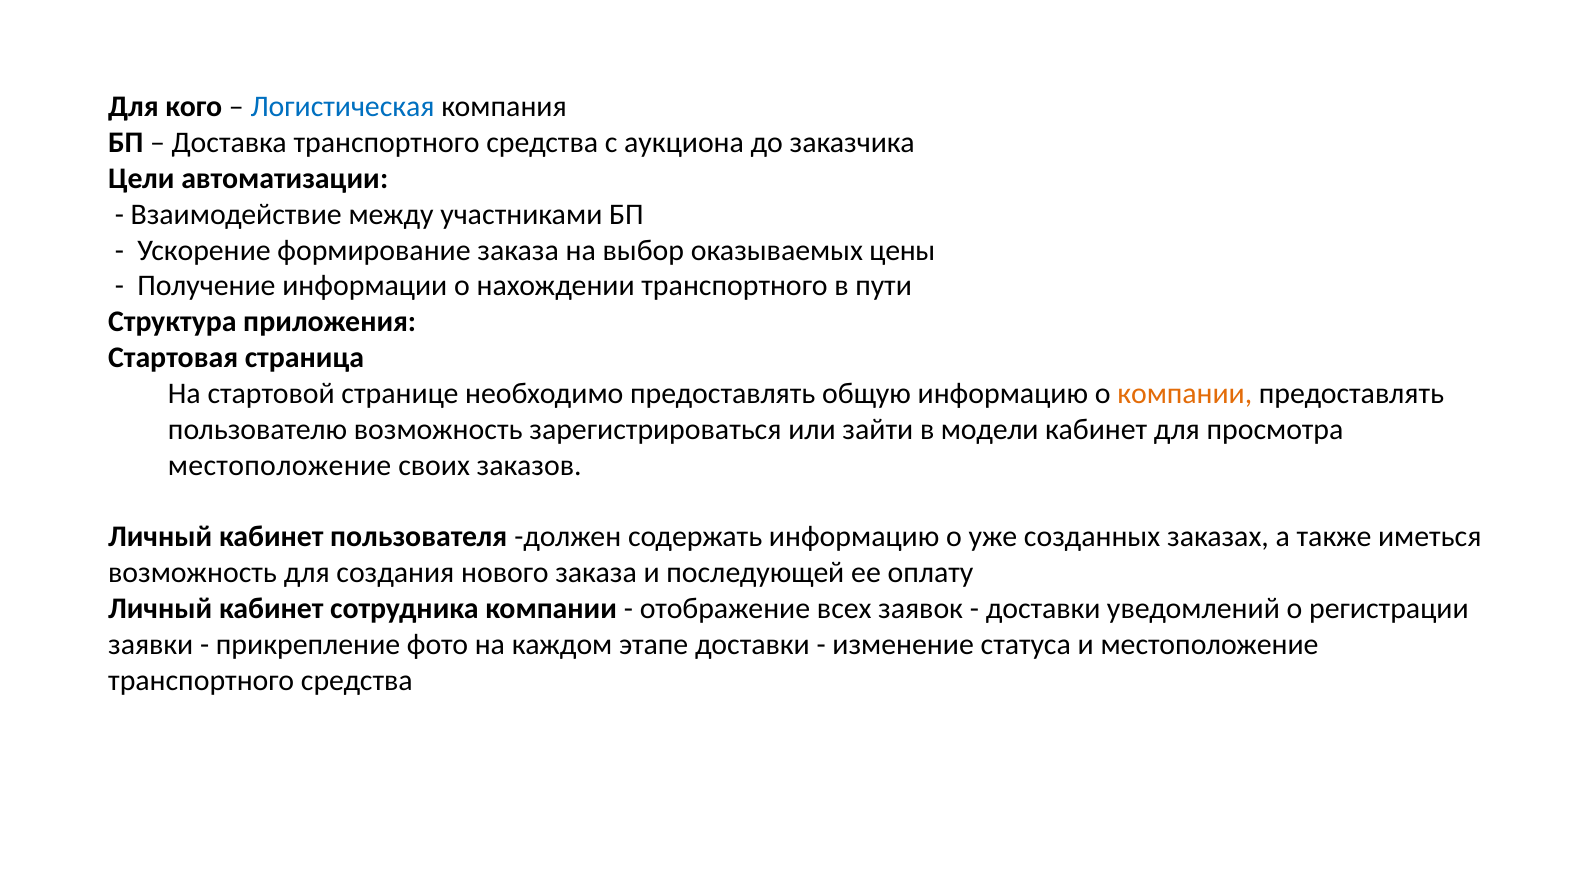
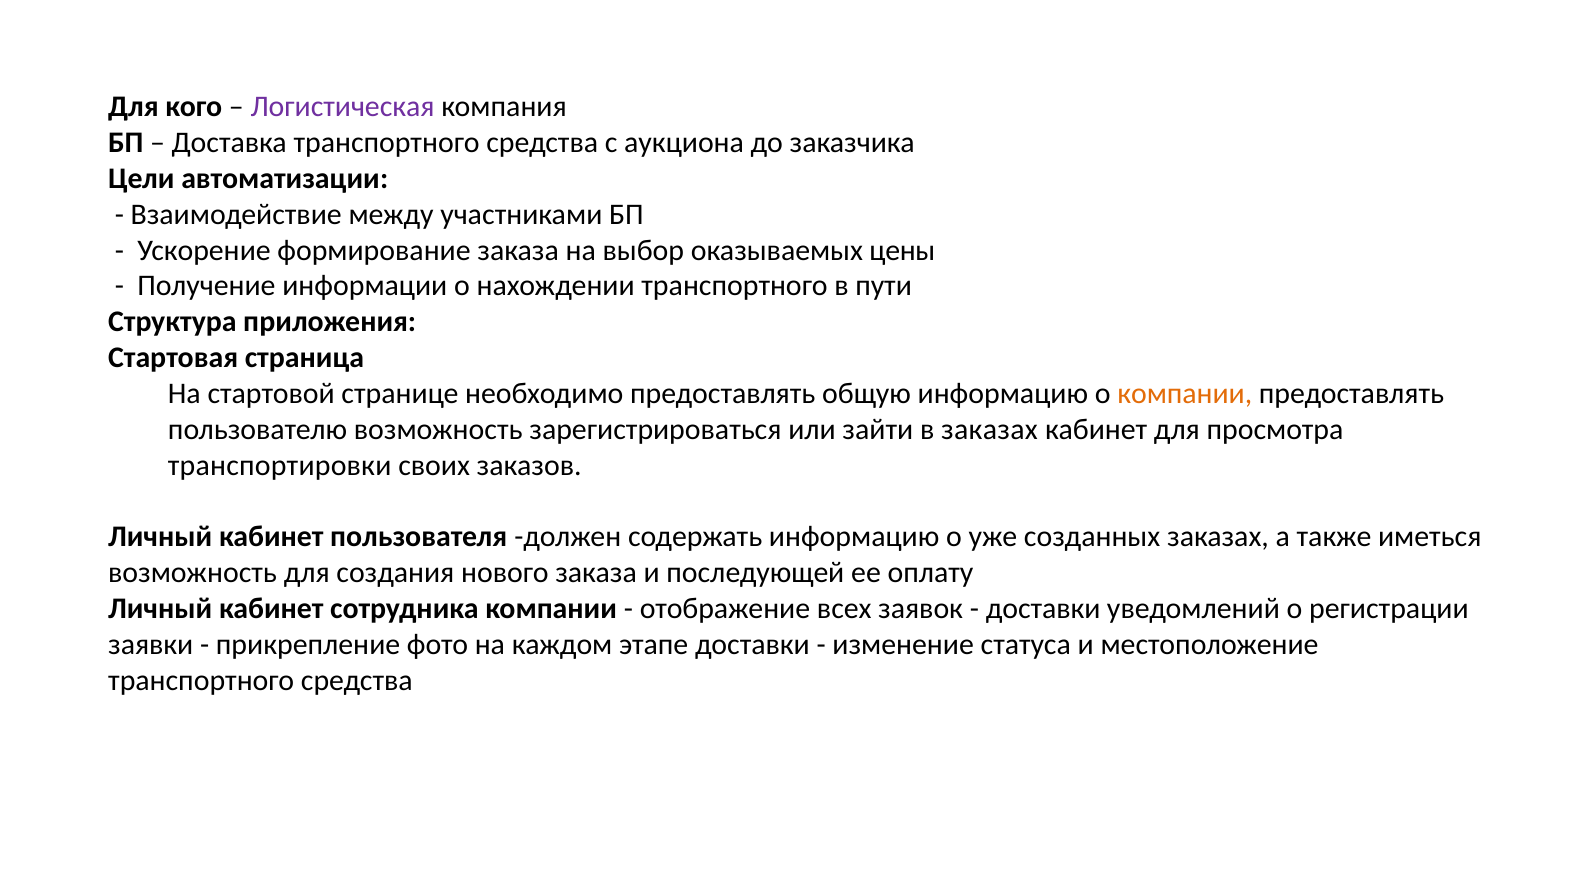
Логистическая colour: blue -> purple
в модели: модели -> заказах
местоположение at (280, 465): местоположение -> транспортировки
